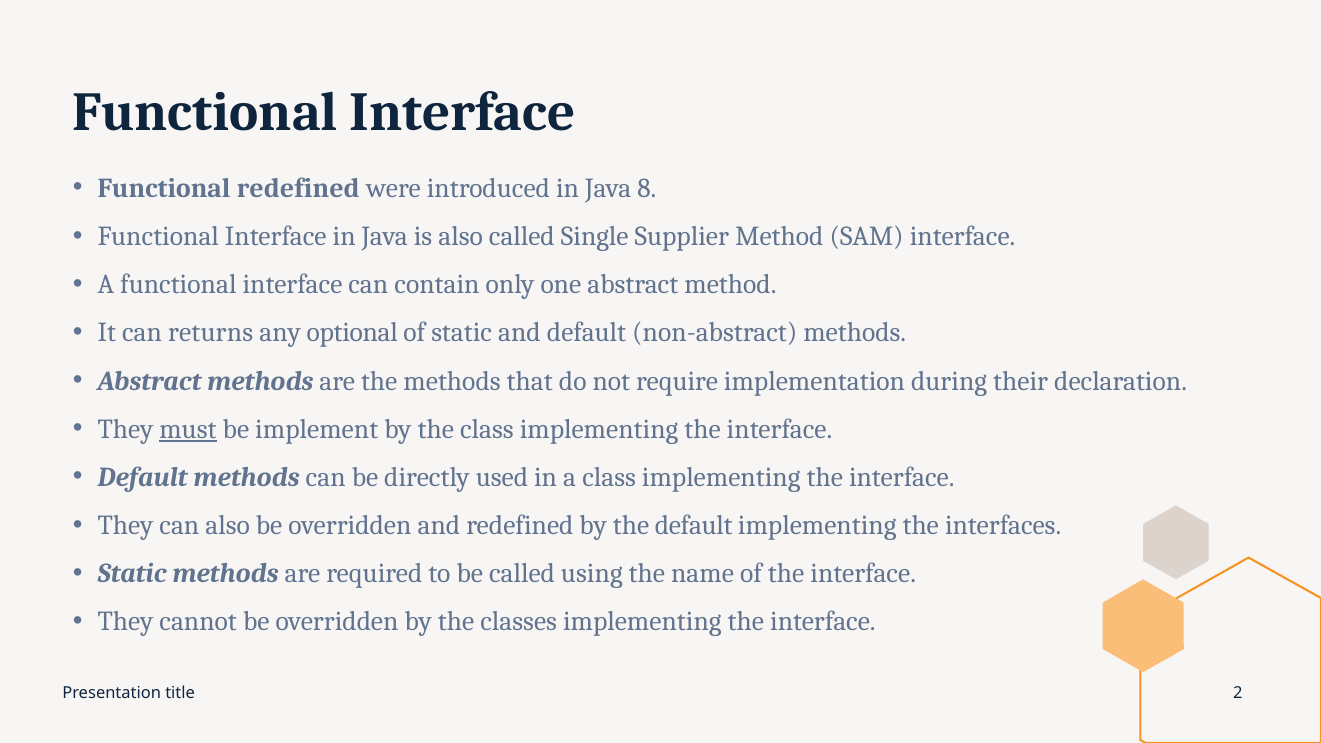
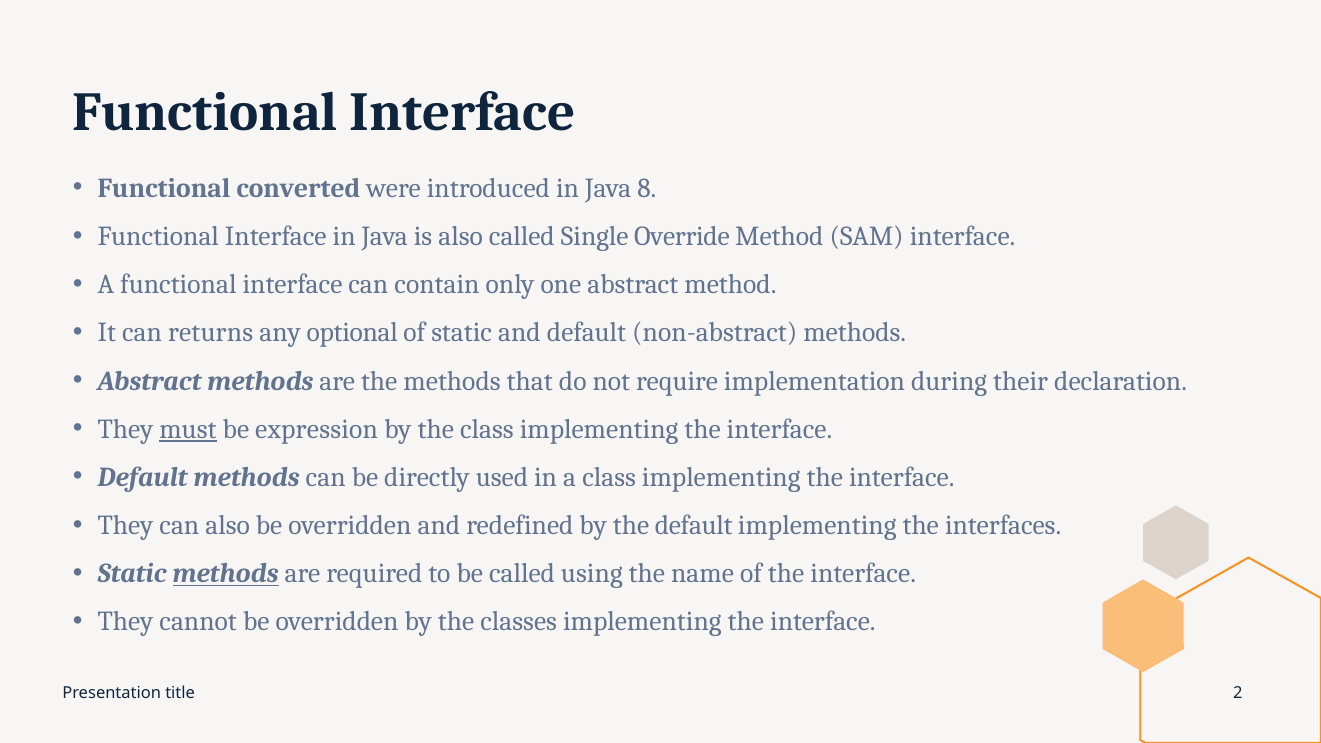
Functional redefined: redefined -> converted
Supplier: Supplier -> Override
implement: implement -> expression
methods at (226, 574) underline: none -> present
